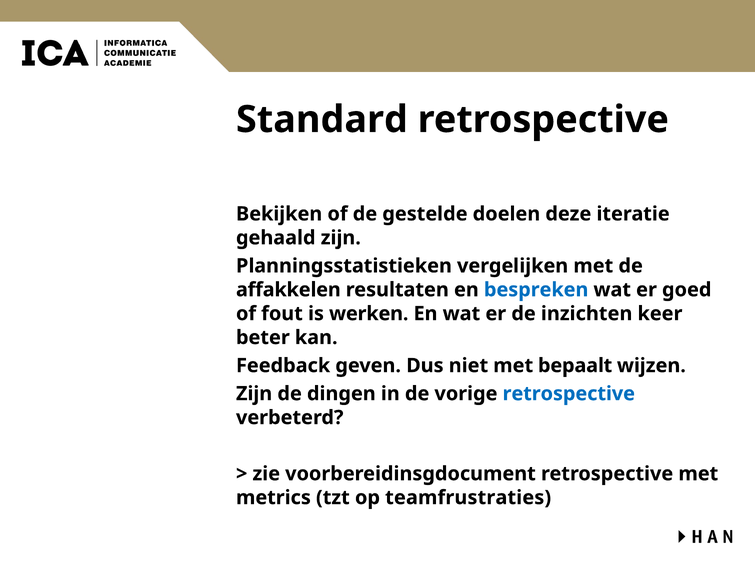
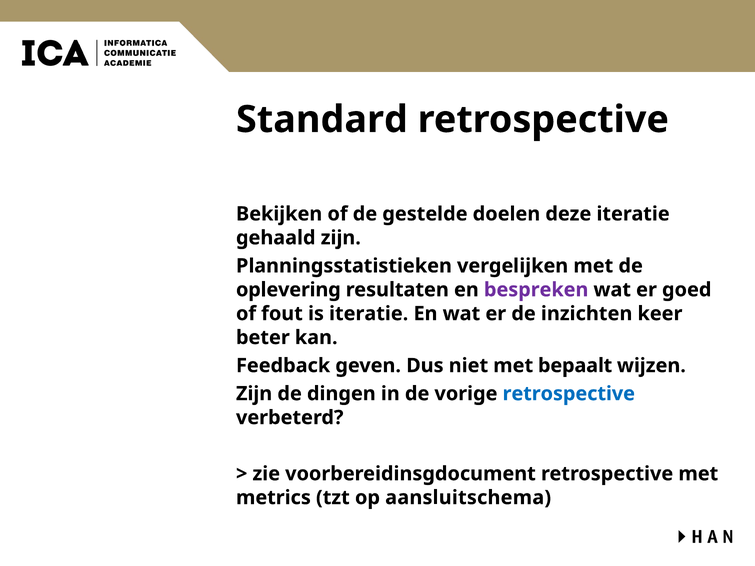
affakkelen: affakkelen -> oplevering
bespreken colour: blue -> purple
is werken: werken -> iteratie
teamfrustraties: teamfrustraties -> aansluitschema
